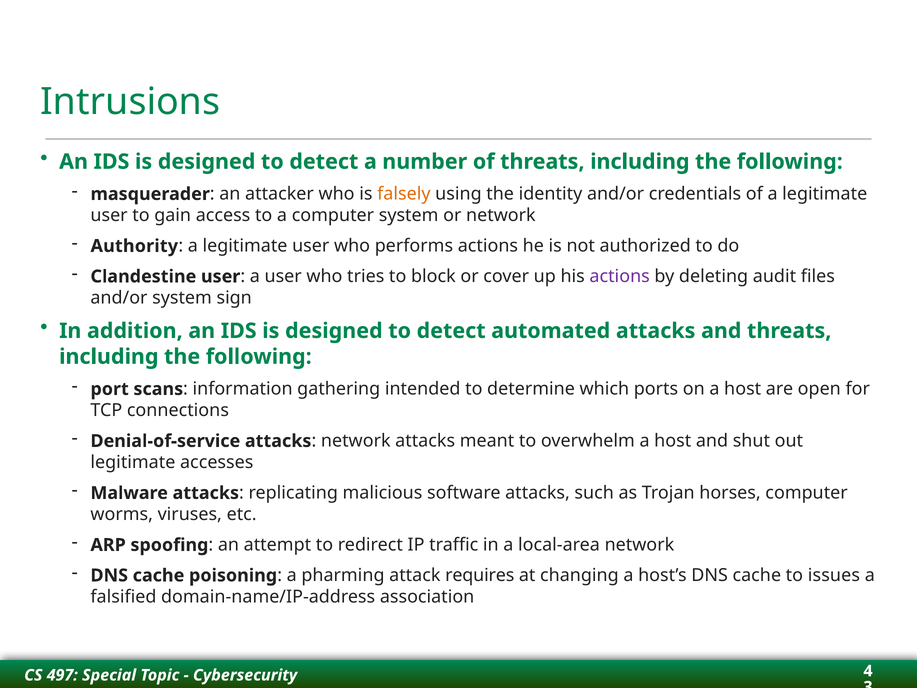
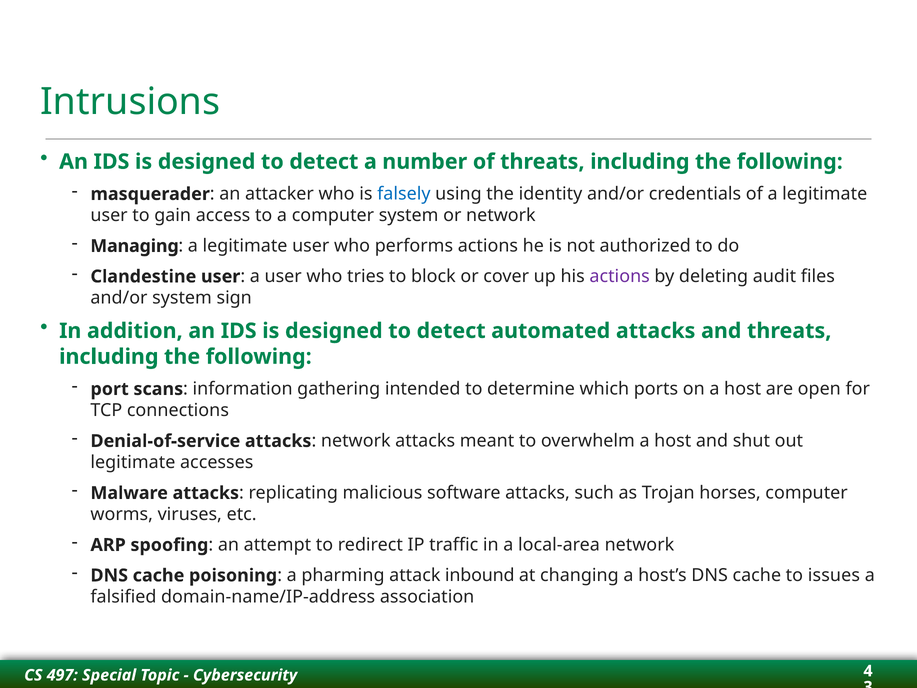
falsely colour: orange -> blue
Authority: Authority -> Managing
requires: requires -> inbound
